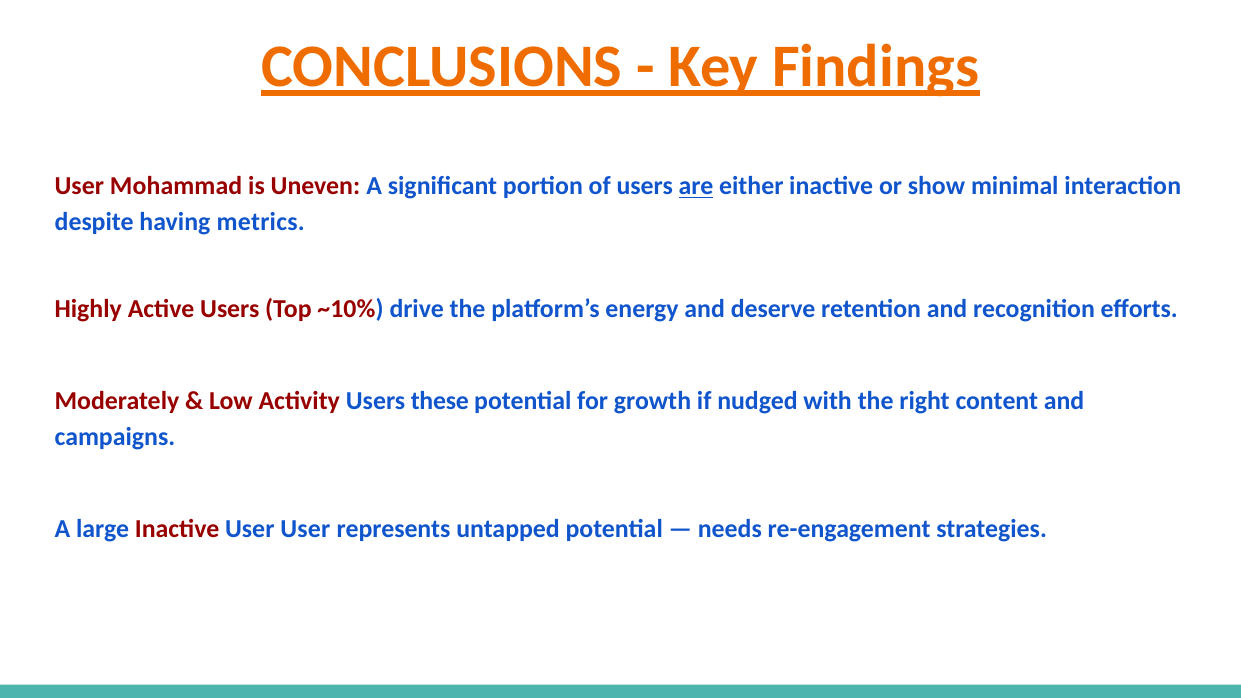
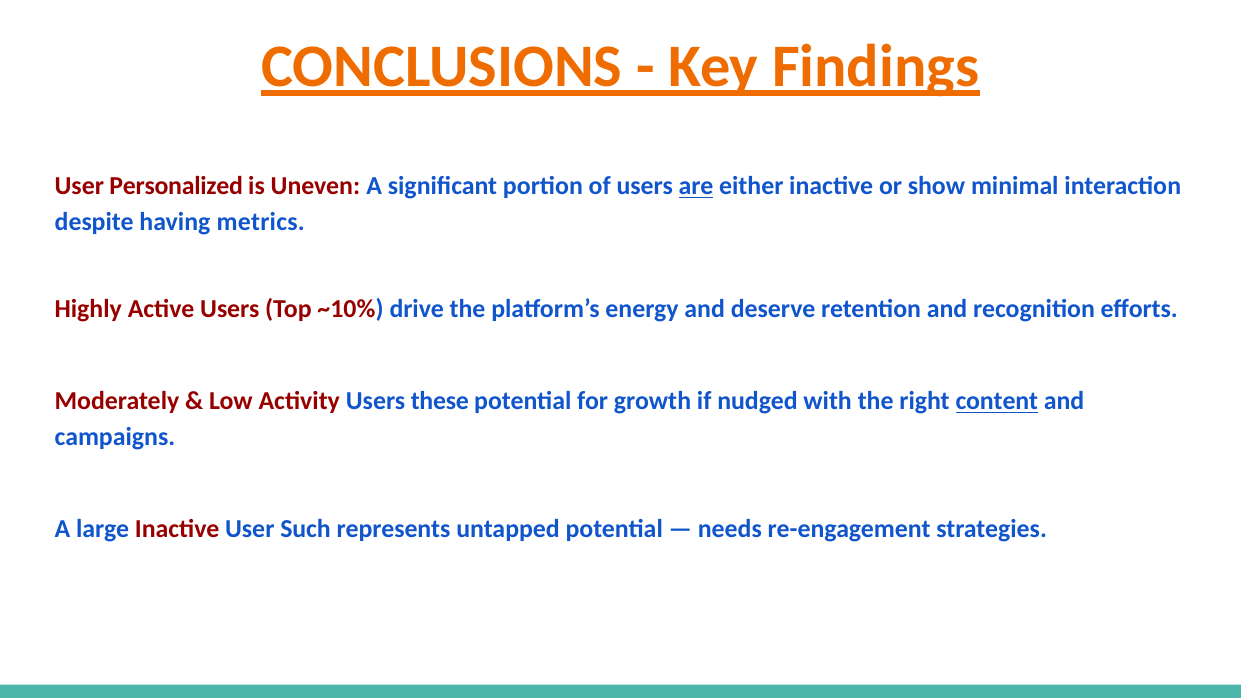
Mohammad: Mohammad -> Personalized
content underline: none -> present
User User: User -> Such
